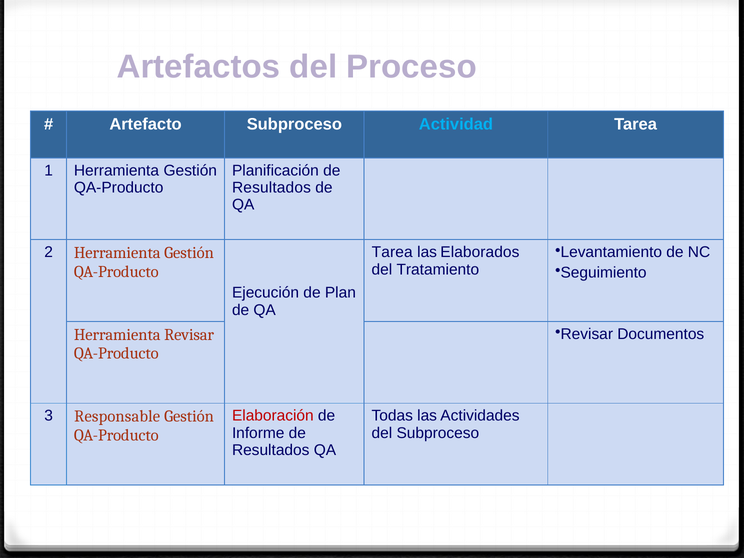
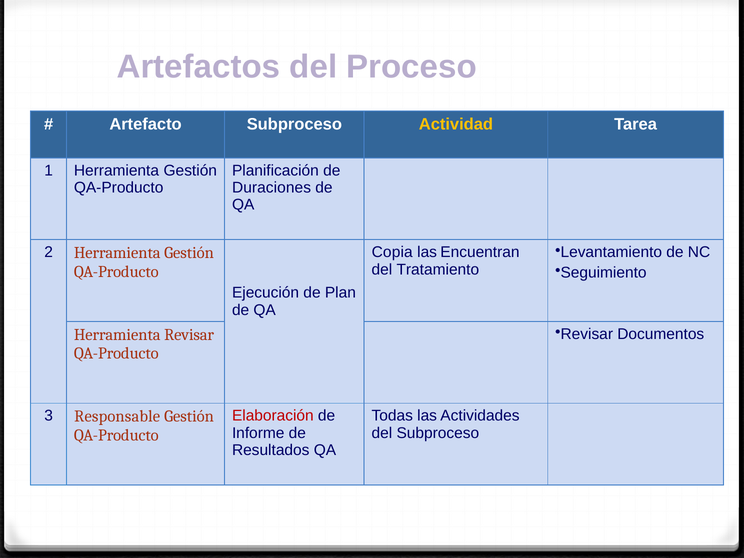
Actividad colour: light blue -> yellow
Resultados at (271, 188): Resultados -> Duraciones
Tarea at (392, 252): Tarea -> Copia
Elaborados: Elaborados -> Encuentran
